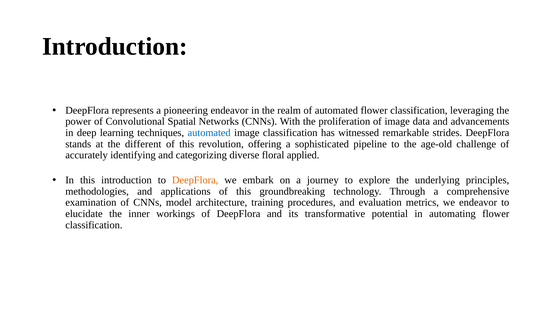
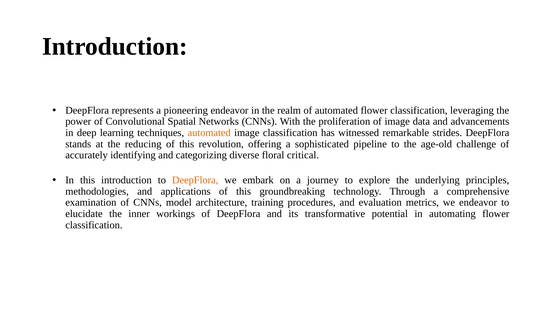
automated at (209, 133) colour: blue -> orange
different: different -> reducing
applied: applied -> critical
